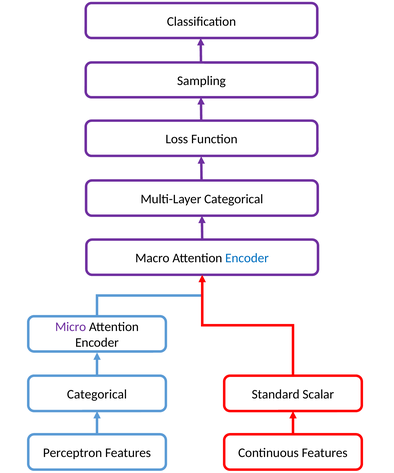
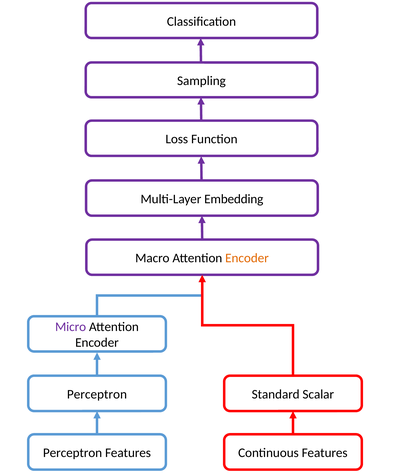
Multi-Layer Categorical: Categorical -> Embedding
Encoder at (247, 258) colour: blue -> orange
Categorical at (97, 394): Categorical -> Perceptron
